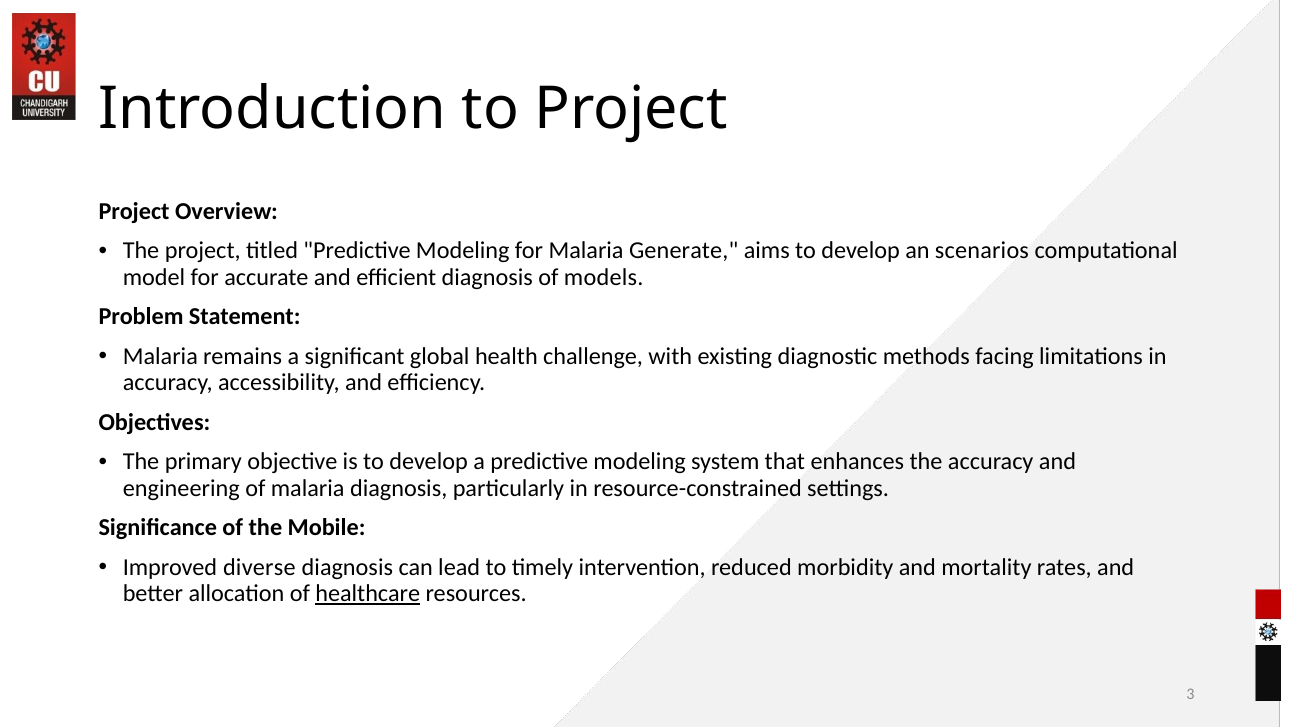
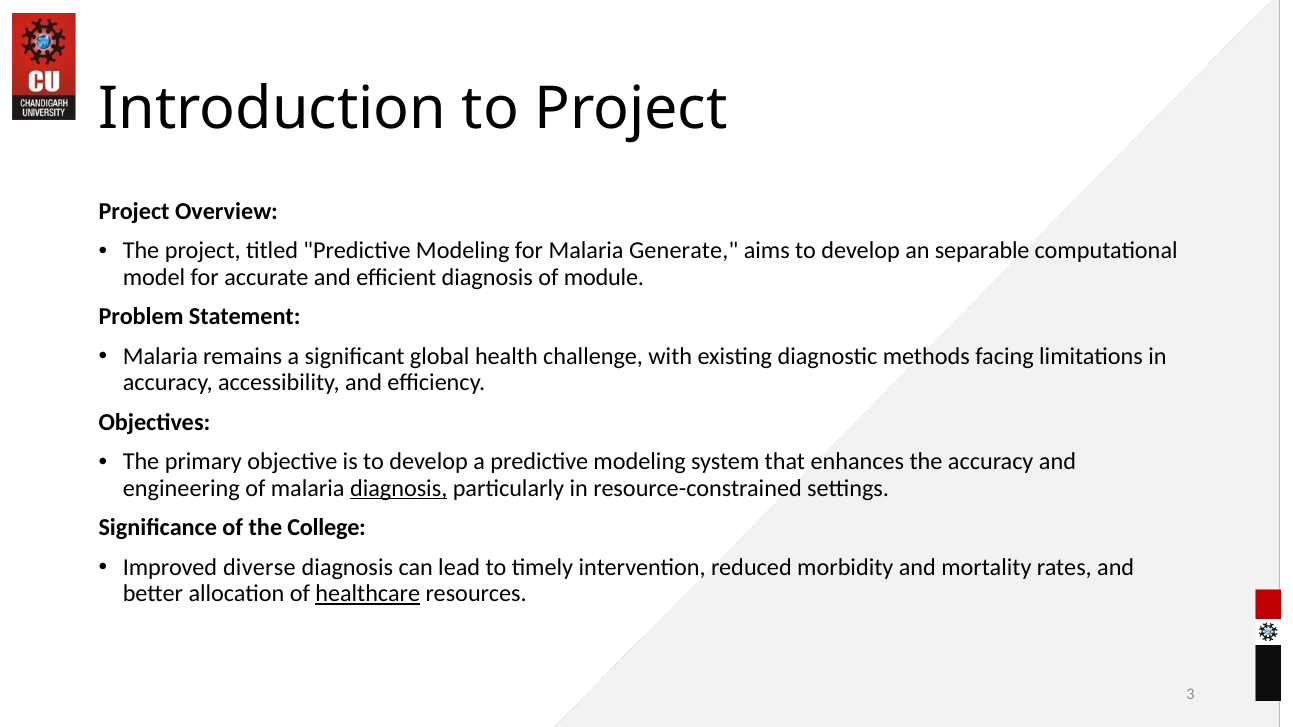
scenarios: scenarios -> separable
models: models -> module
diagnosis at (399, 488) underline: none -> present
Mobile: Mobile -> College
